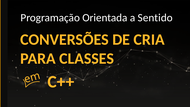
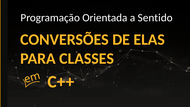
CRIA: CRIA -> ELAS
